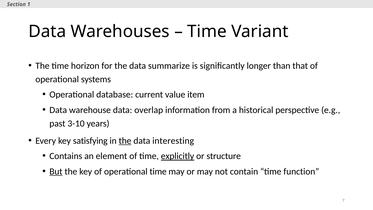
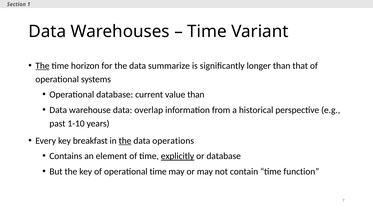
The at (42, 66) underline: none -> present
value item: item -> than
3-10: 3-10 -> 1-10
satisfying: satisfying -> breakfast
interesting: interesting -> operations
or structure: structure -> database
But underline: present -> none
